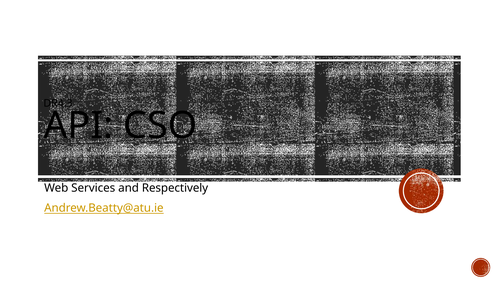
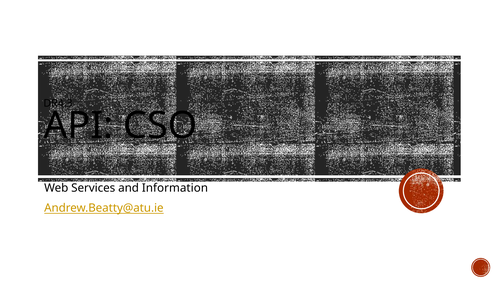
Respectively: Respectively -> Information
